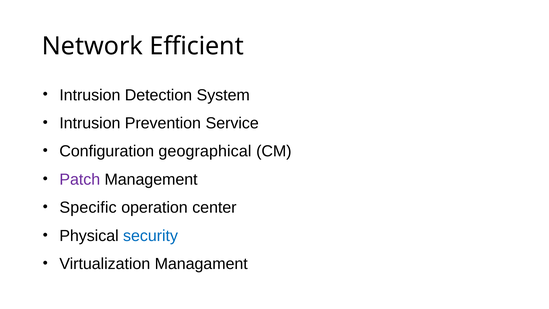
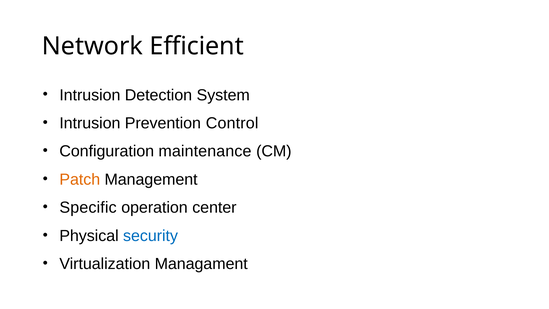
Service: Service -> Control
geographical: geographical -> maintenance
Patch colour: purple -> orange
